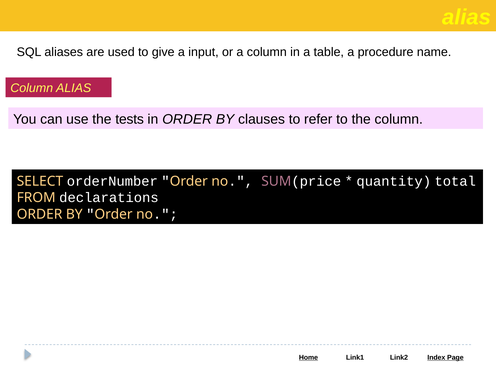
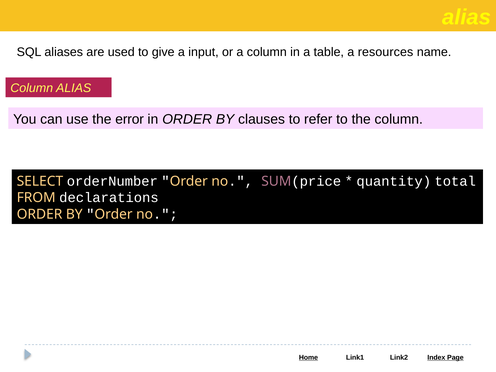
procedure: procedure -> resources
tests: tests -> error
